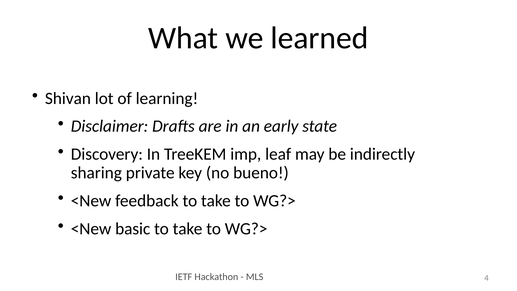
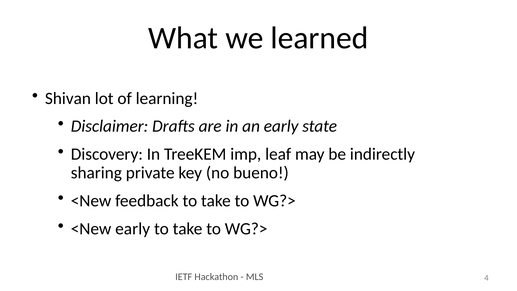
<New basic: basic -> early
